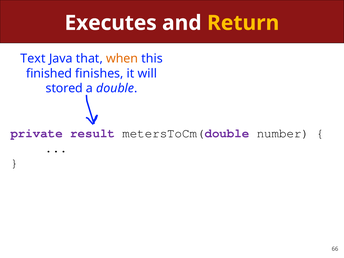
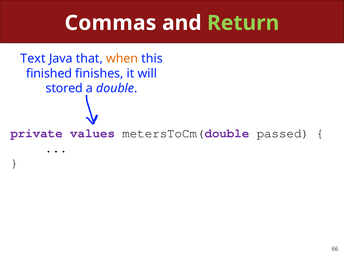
Executes: Executes -> Commas
Return colour: yellow -> light green
result: result -> values
number: number -> passed
